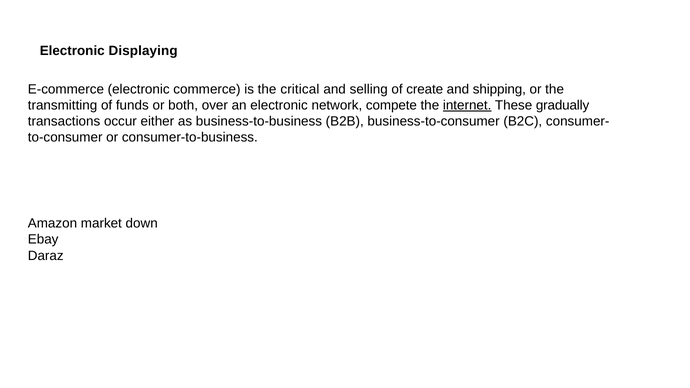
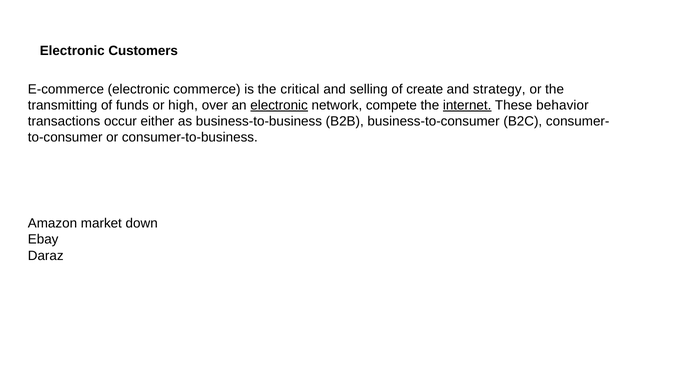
Displaying: Displaying -> Customers
shipping: shipping -> strategy
both: both -> high
electronic at (279, 105) underline: none -> present
gradually: gradually -> behavior
